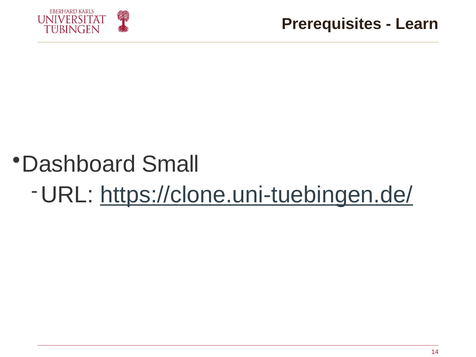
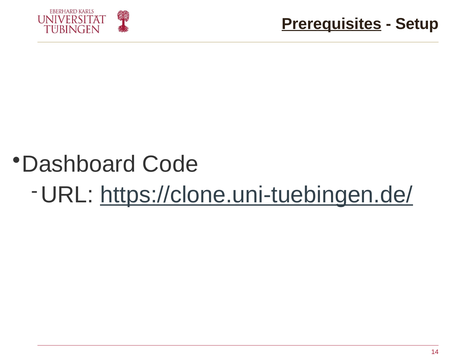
Prerequisites underline: none -> present
Learn: Learn -> Setup
Small: Small -> Code
